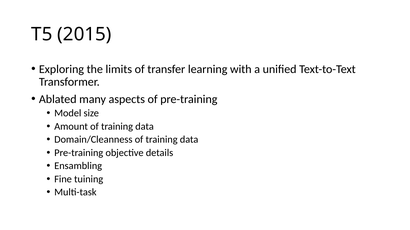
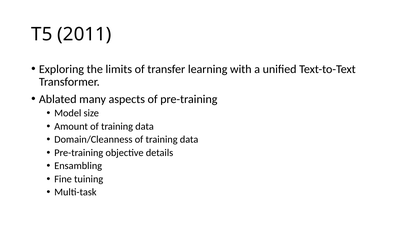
2015: 2015 -> 2011
